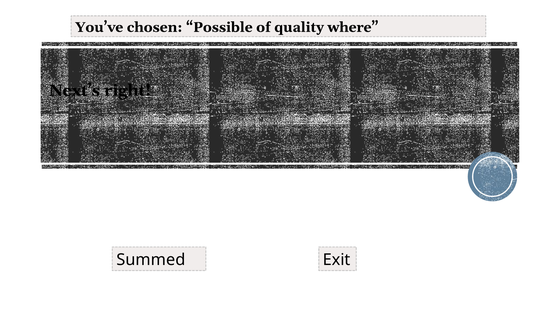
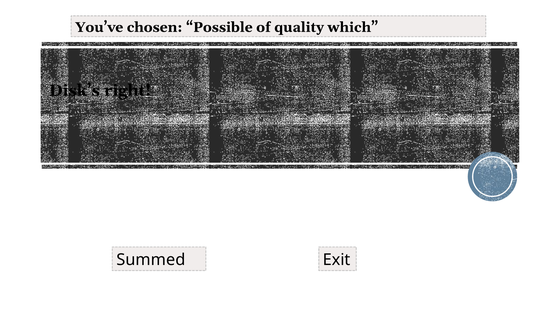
where: where -> which
Next’s: Next’s -> Disk’s
